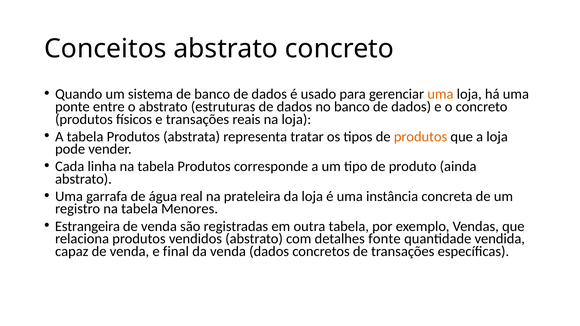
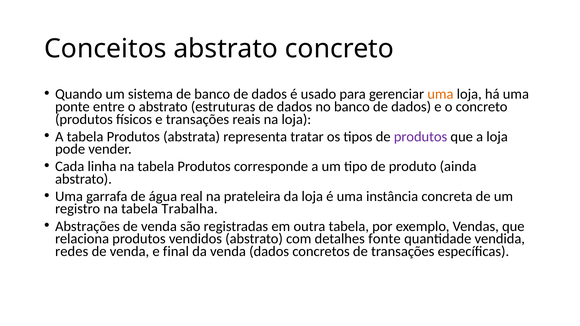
produtos at (421, 137) colour: orange -> purple
Menores: Menores -> Trabalha
Estrangeira: Estrangeira -> Abstrações
capaz: capaz -> redes
